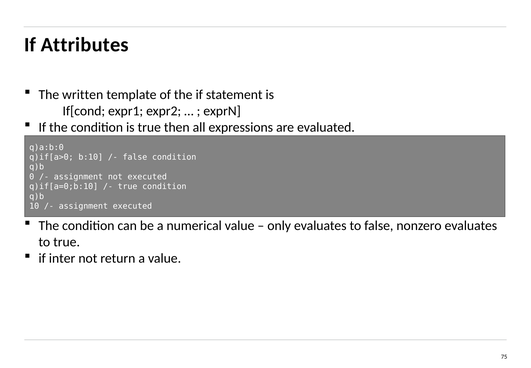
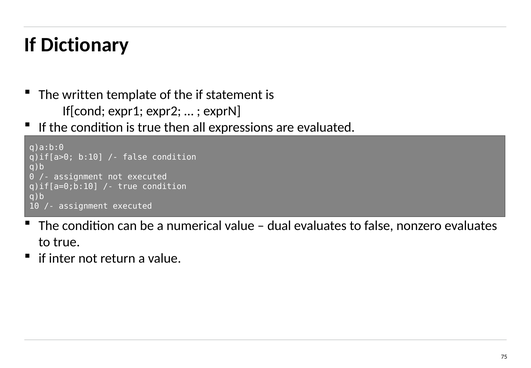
Attributes: Attributes -> Dictionary
only: only -> dual
